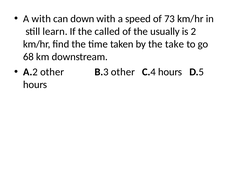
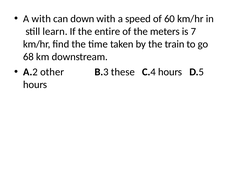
73: 73 -> 60
called: called -> entire
usually: usually -> meters
2: 2 -> 7
take: take -> train
B.3 other: other -> these
